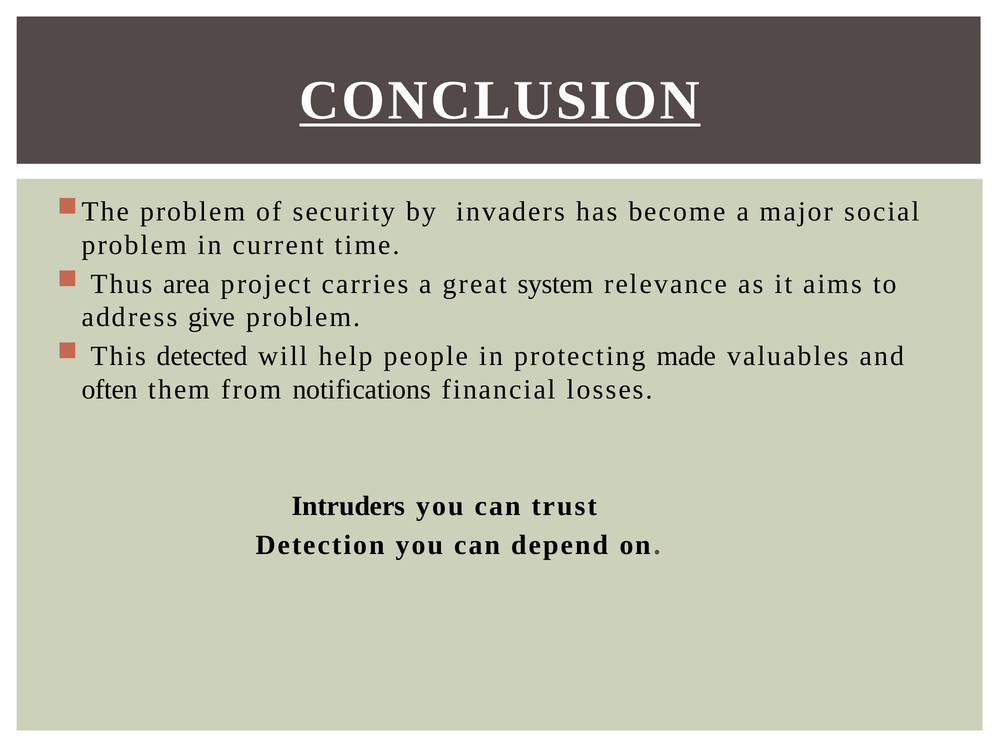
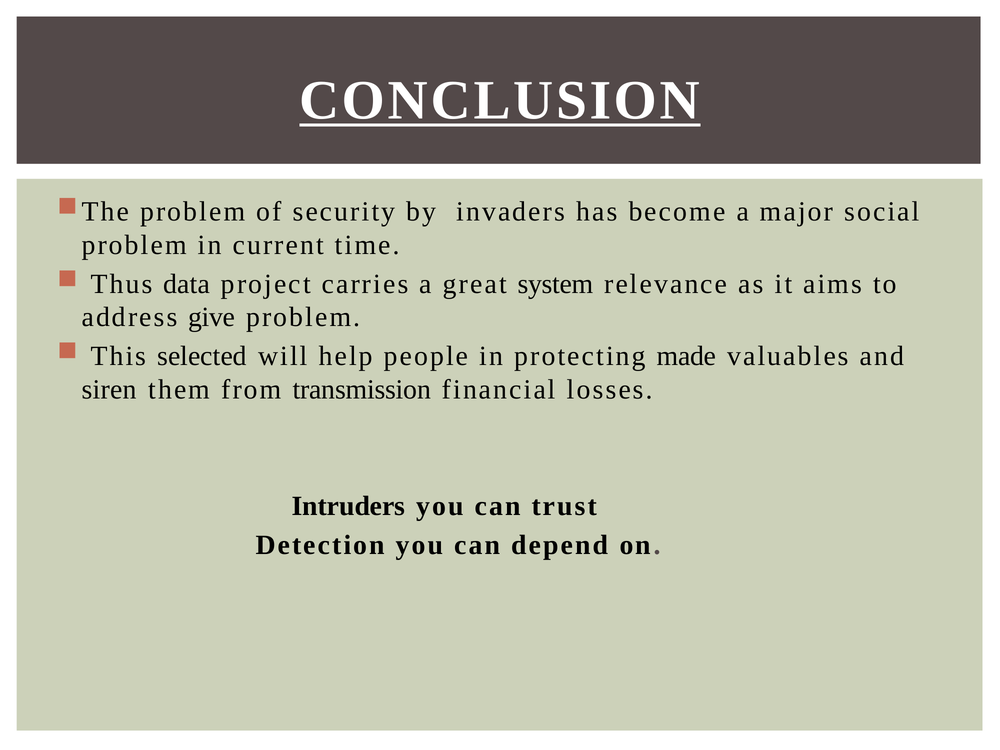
area: area -> data
detected: detected -> selected
often: often -> siren
notifications: notifications -> transmission
